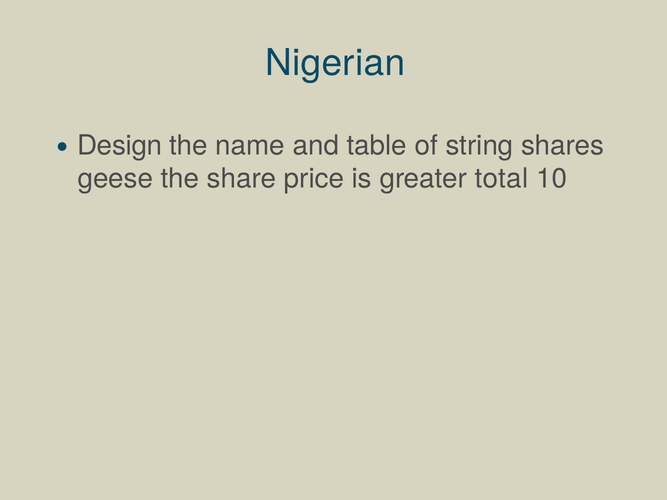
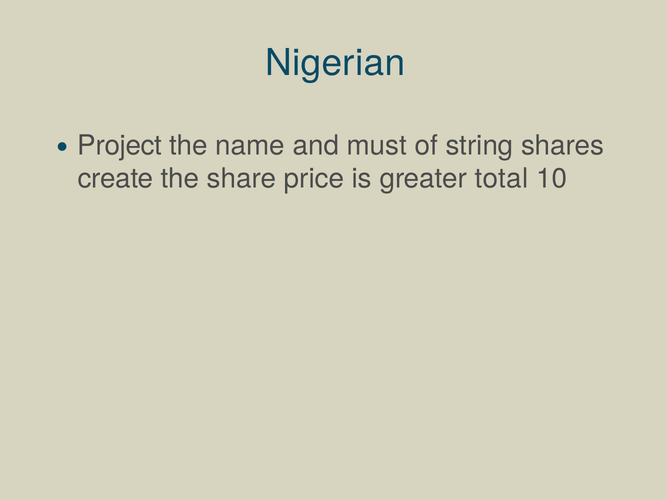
Design: Design -> Project
table: table -> must
geese: geese -> create
